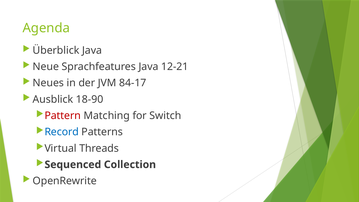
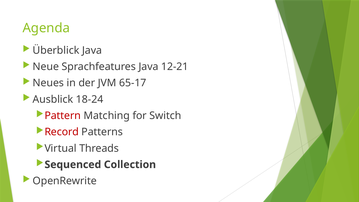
84-17: 84-17 -> 65-17
18-90: 18-90 -> 18-24
Record colour: blue -> red
